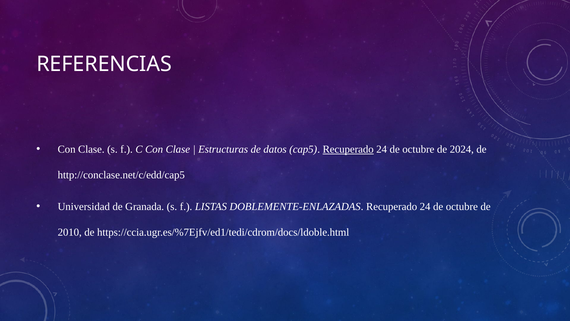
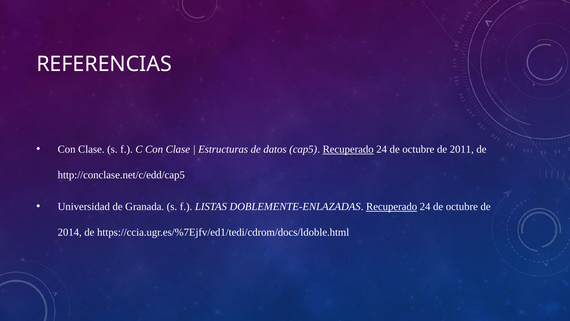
2024: 2024 -> 2011
Recuperado at (392, 206) underline: none -> present
2010: 2010 -> 2014
